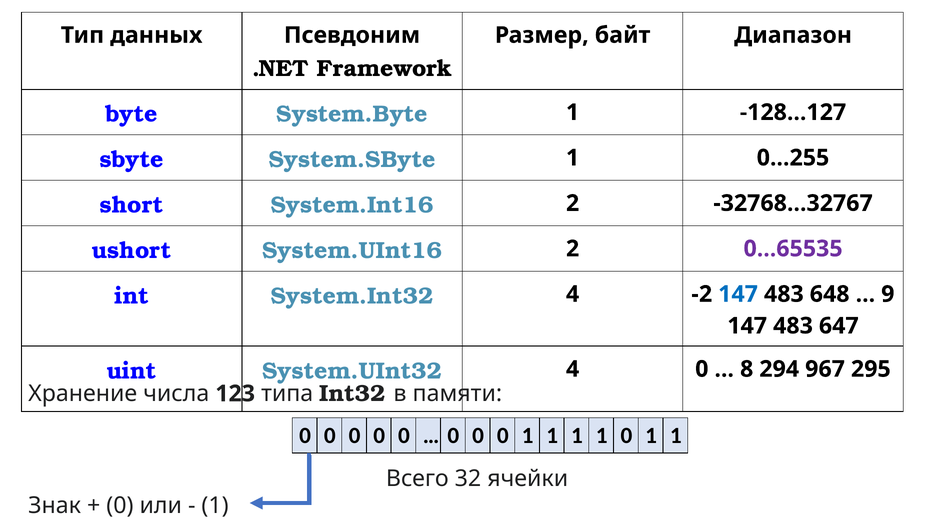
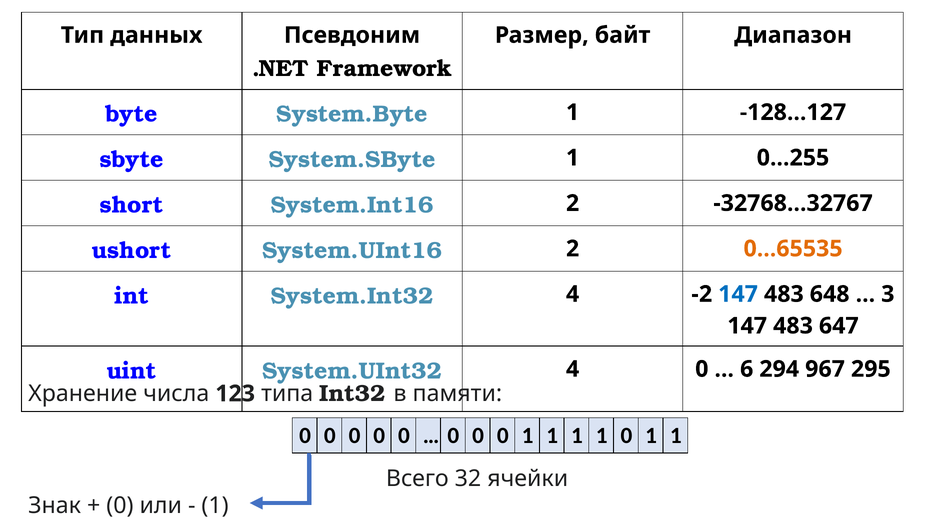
0...65535 colour: purple -> orange
9: 9 -> 3
8: 8 -> 6
